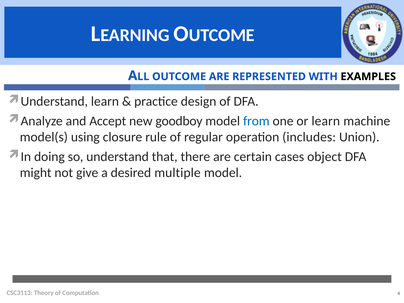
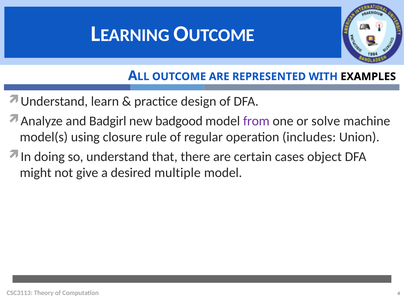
Accept: Accept -> Badgirl
goodboy: goodboy -> badgood
from colour: blue -> purple
or learn: learn -> solve
